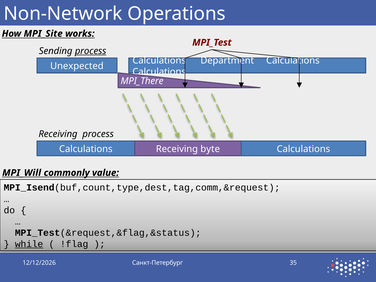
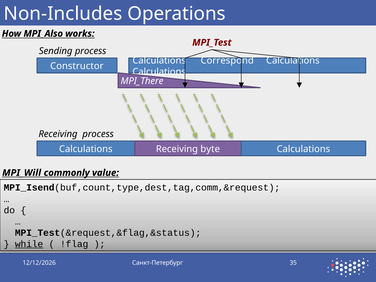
Non-Network: Non-Network -> Non-Includes
MPI_Site: MPI_Site -> MPI_Also
process at (91, 51) underline: present -> none
Department: Department -> Correspond
Unexpected: Unexpected -> Constructor
